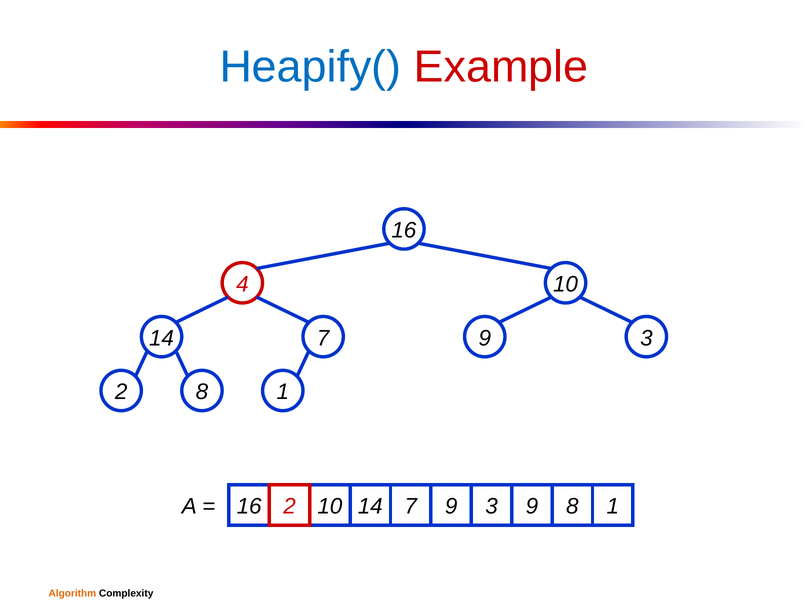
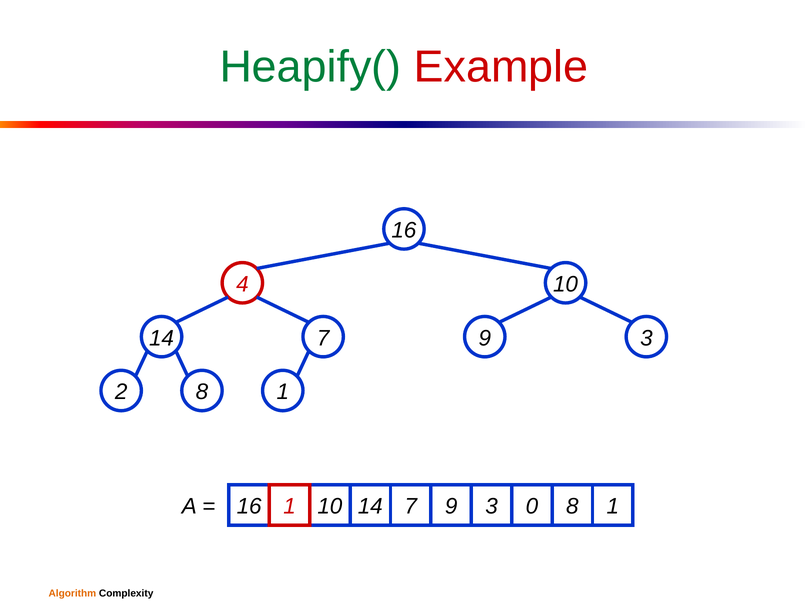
Heapify( colour: blue -> green
2 at (290, 507): 2 -> 1
3 9: 9 -> 0
